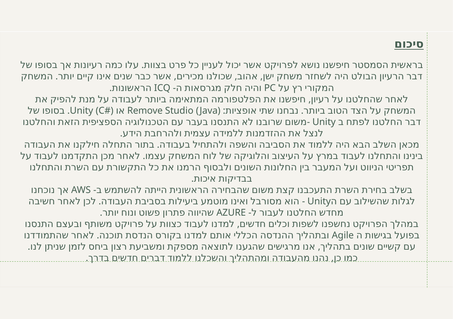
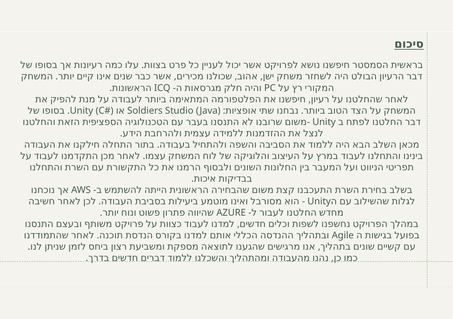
Remove: Remove -> Soldiers
